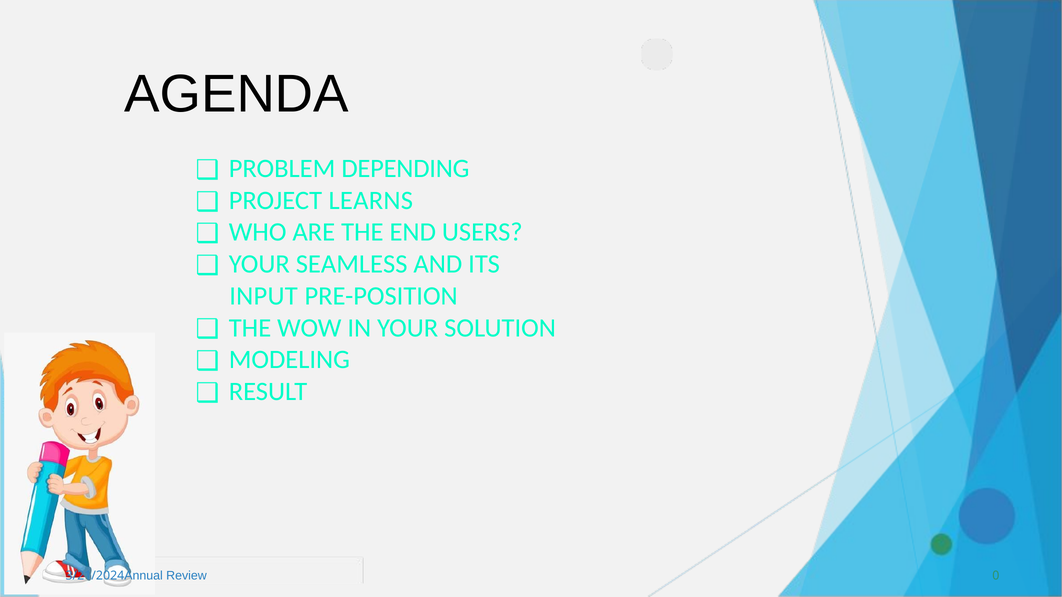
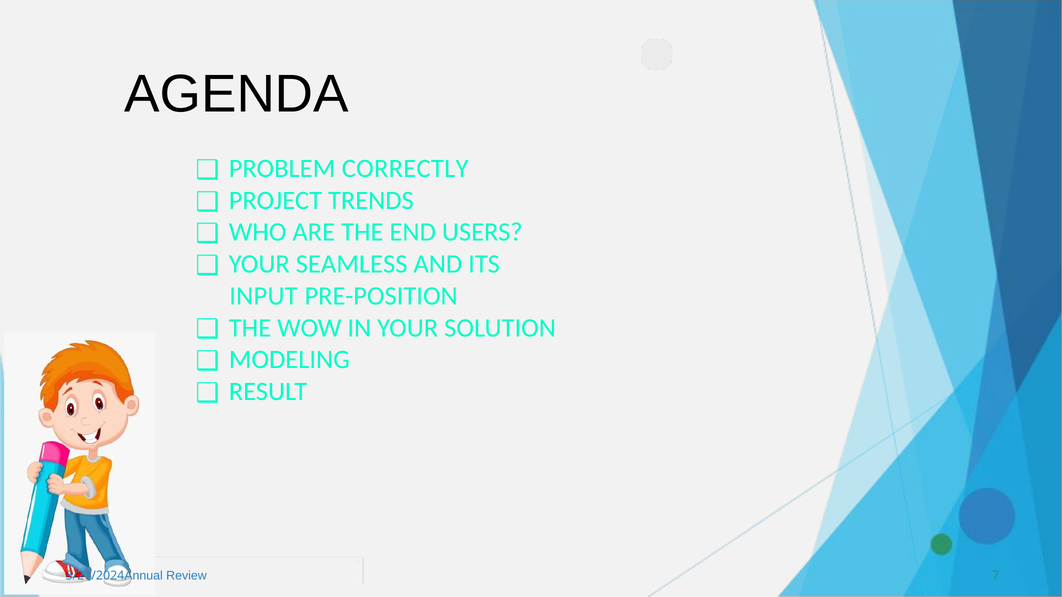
DEPENDING: DEPENDING -> CORRECTLY
LEARNS: LEARNS -> TRENDS
0: 0 -> 7
